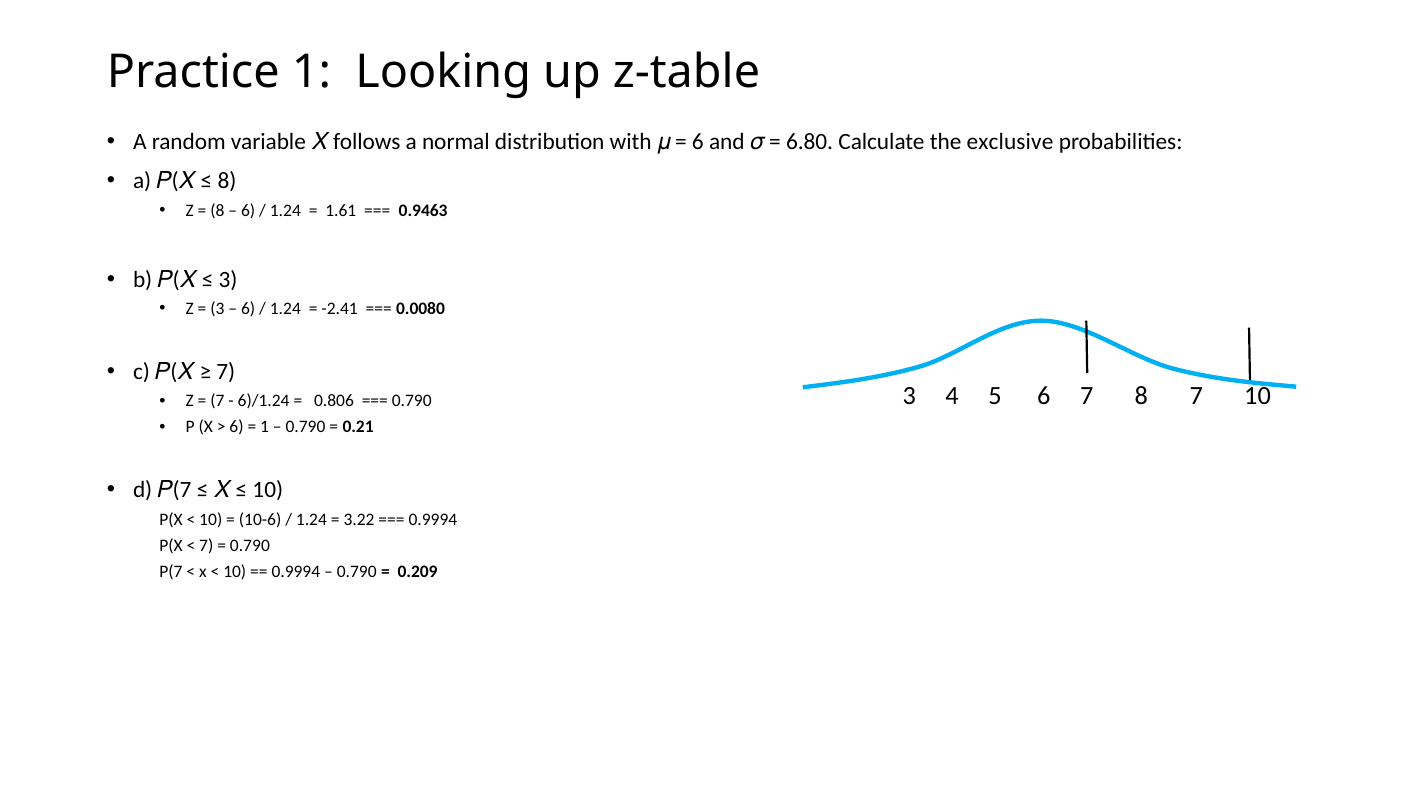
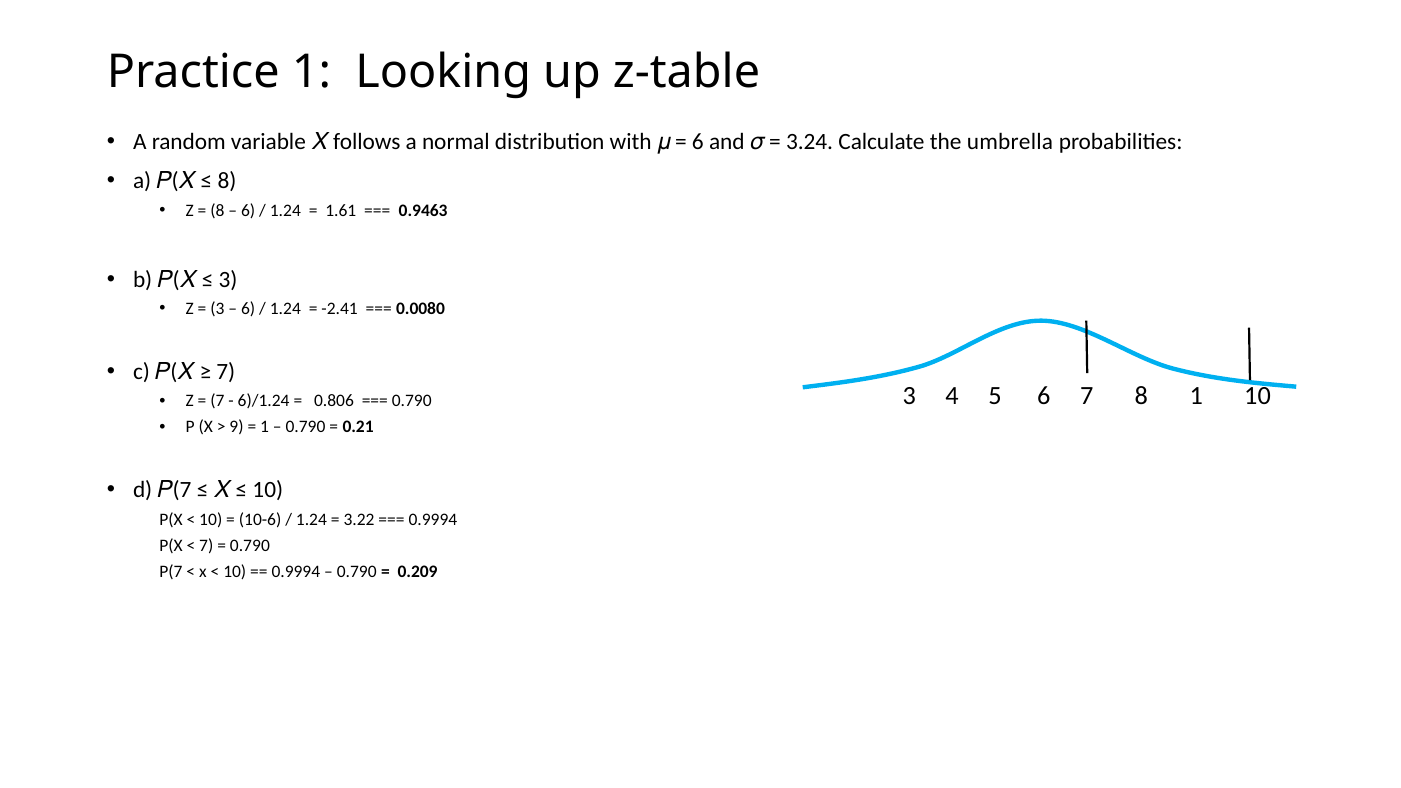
6.80: 6.80 -> 3.24
exclusive: exclusive -> umbrella
8 7: 7 -> 1
6 at (237, 427): 6 -> 9
